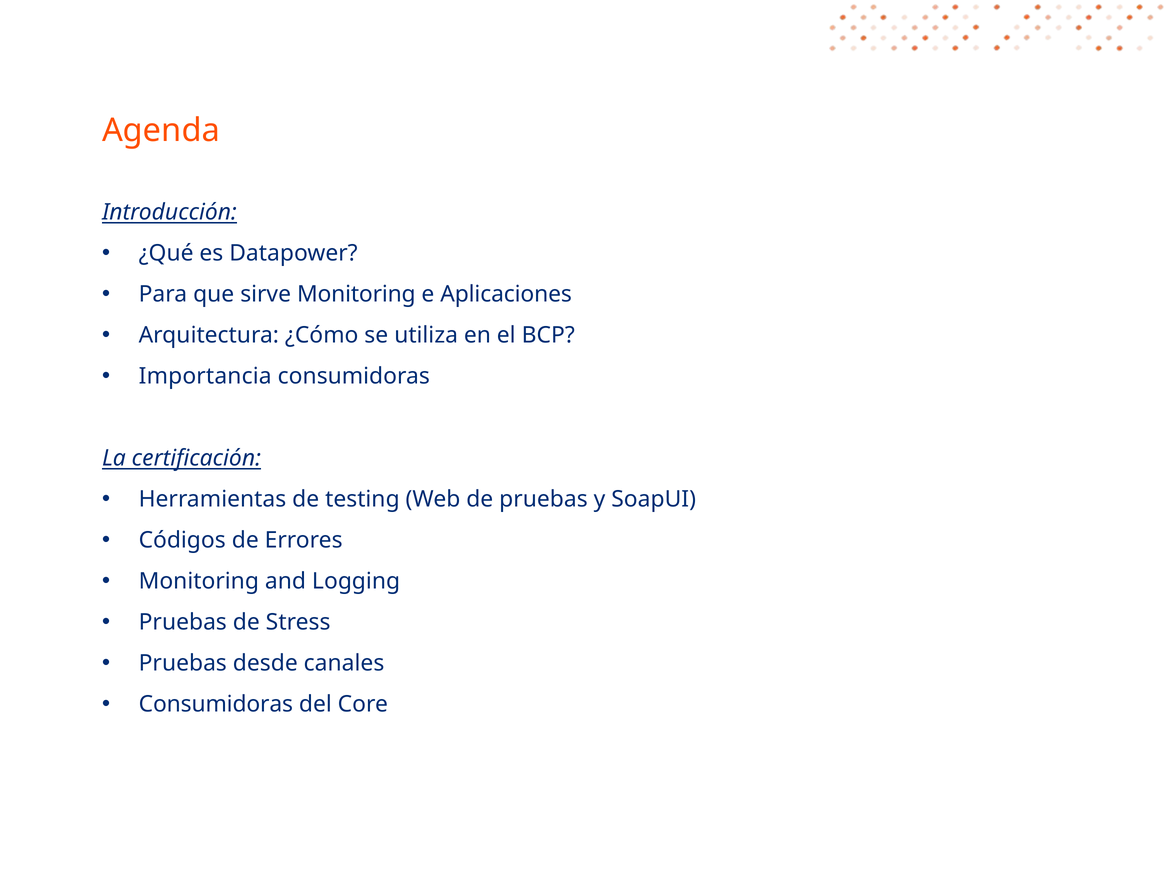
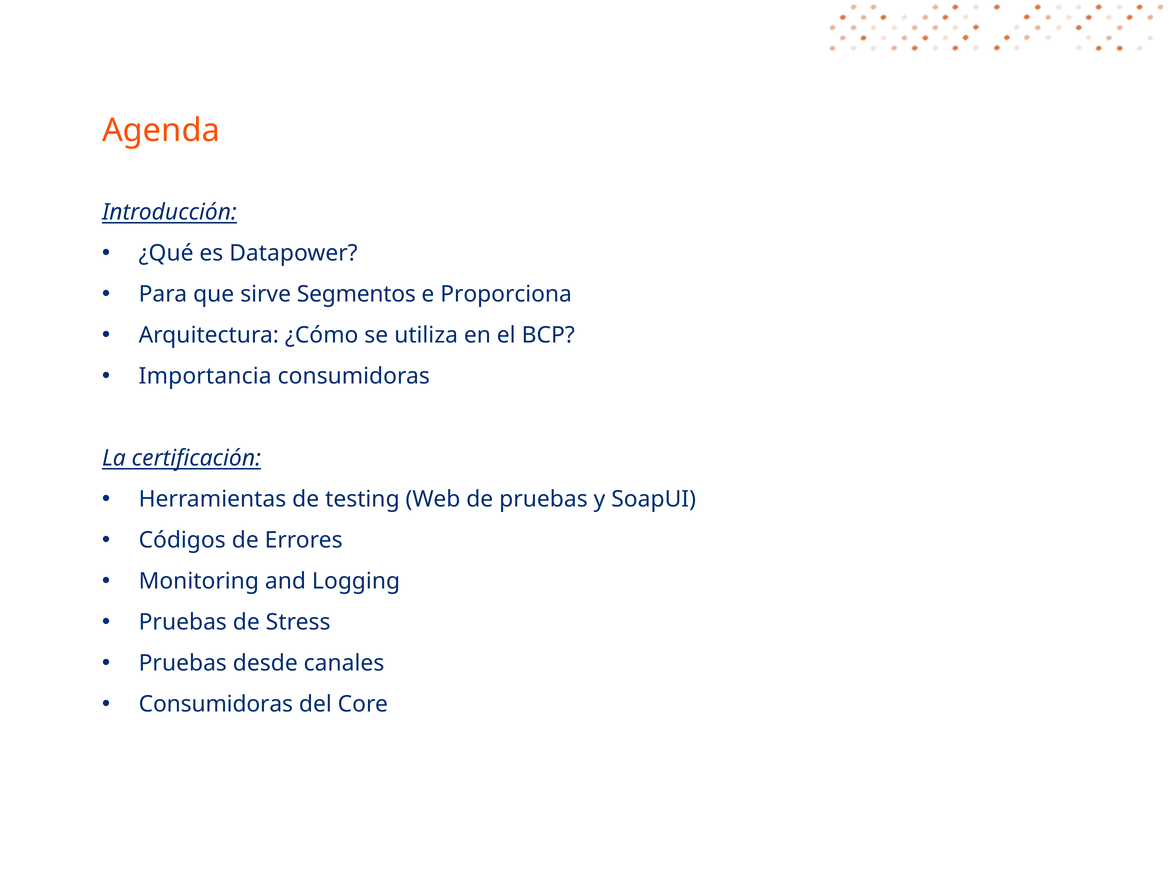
sirve Monitoring: Monitoring -> Segmentos
Aplicaciones: Aplicaciones -> Proporciona
